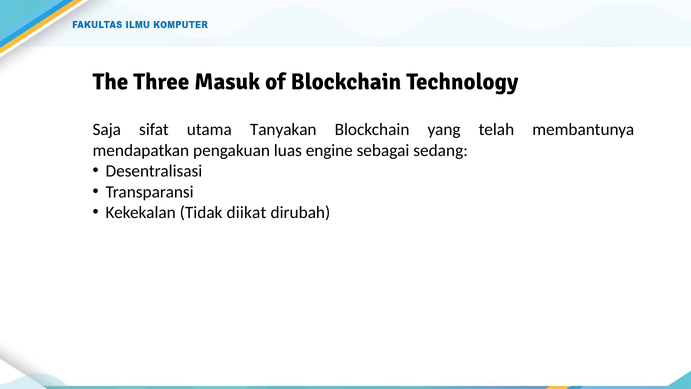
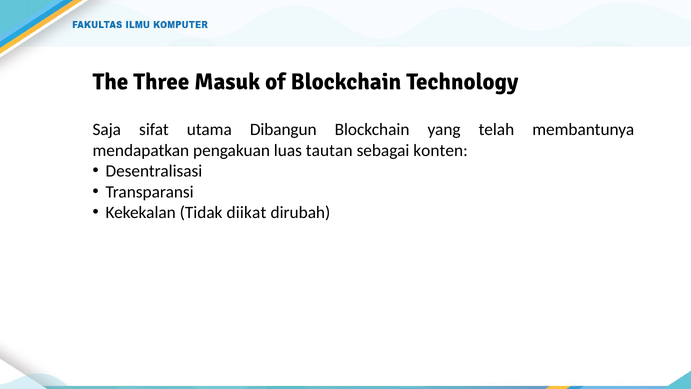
Tanyakan: Tanyakan -> Dibangun
engine: engine -> tautan
sedang: sedang -> konten
